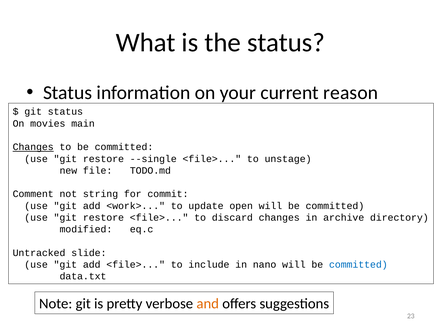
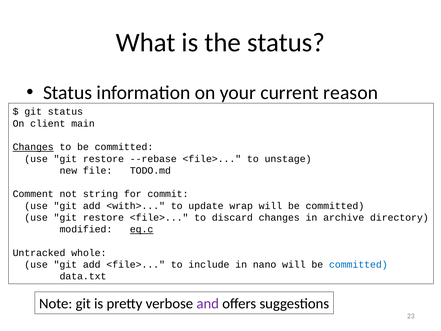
movies: movies -> client
--single: --single -> --rebase
<work>: <work> -> <with>
open: open -> wrap
eq.c underline: none -> present
slide: slide -> whole
and colour: orange -> purple
